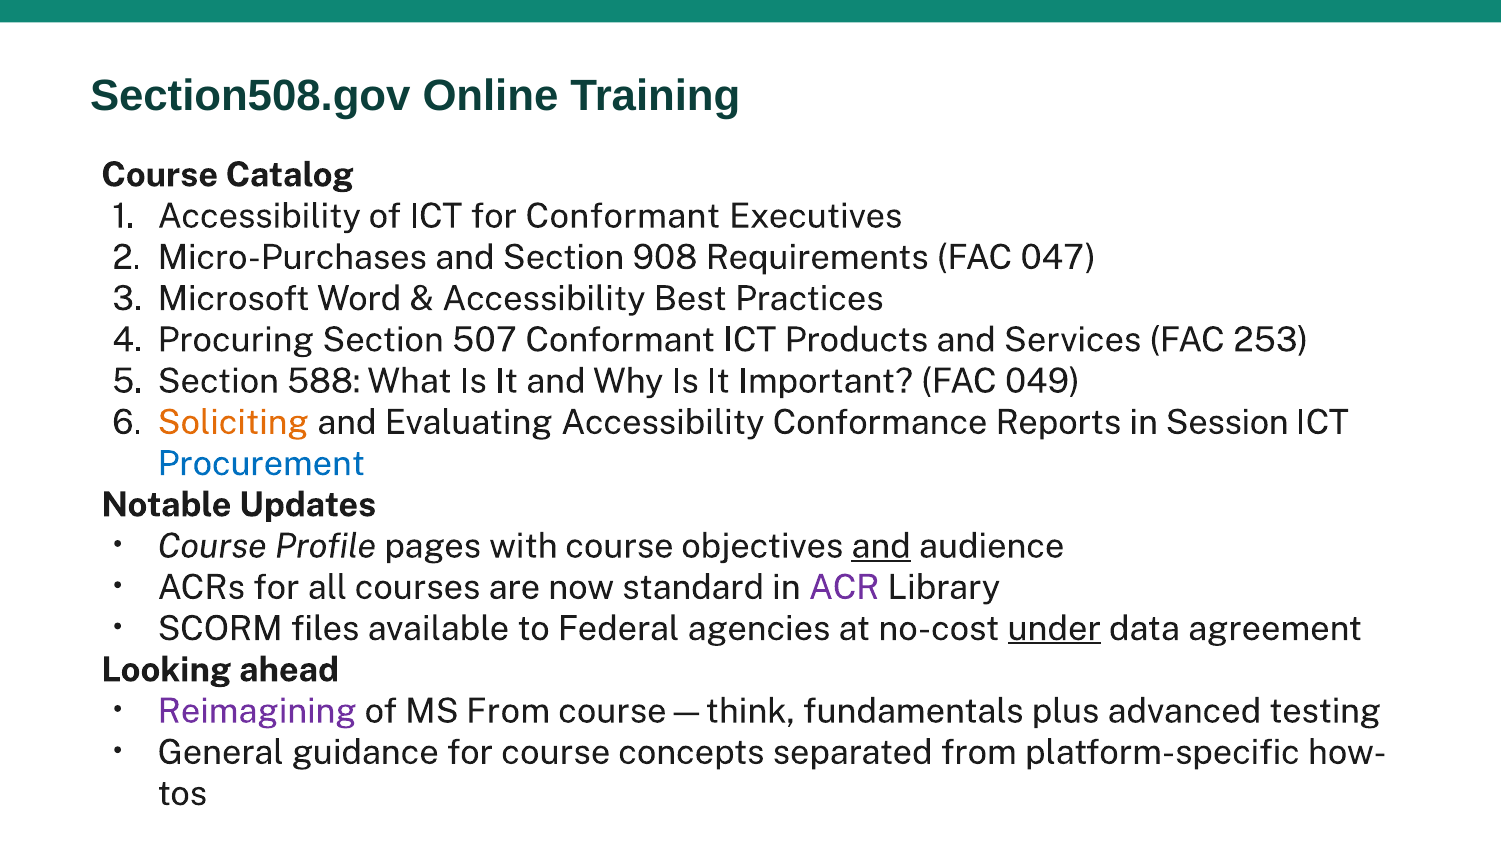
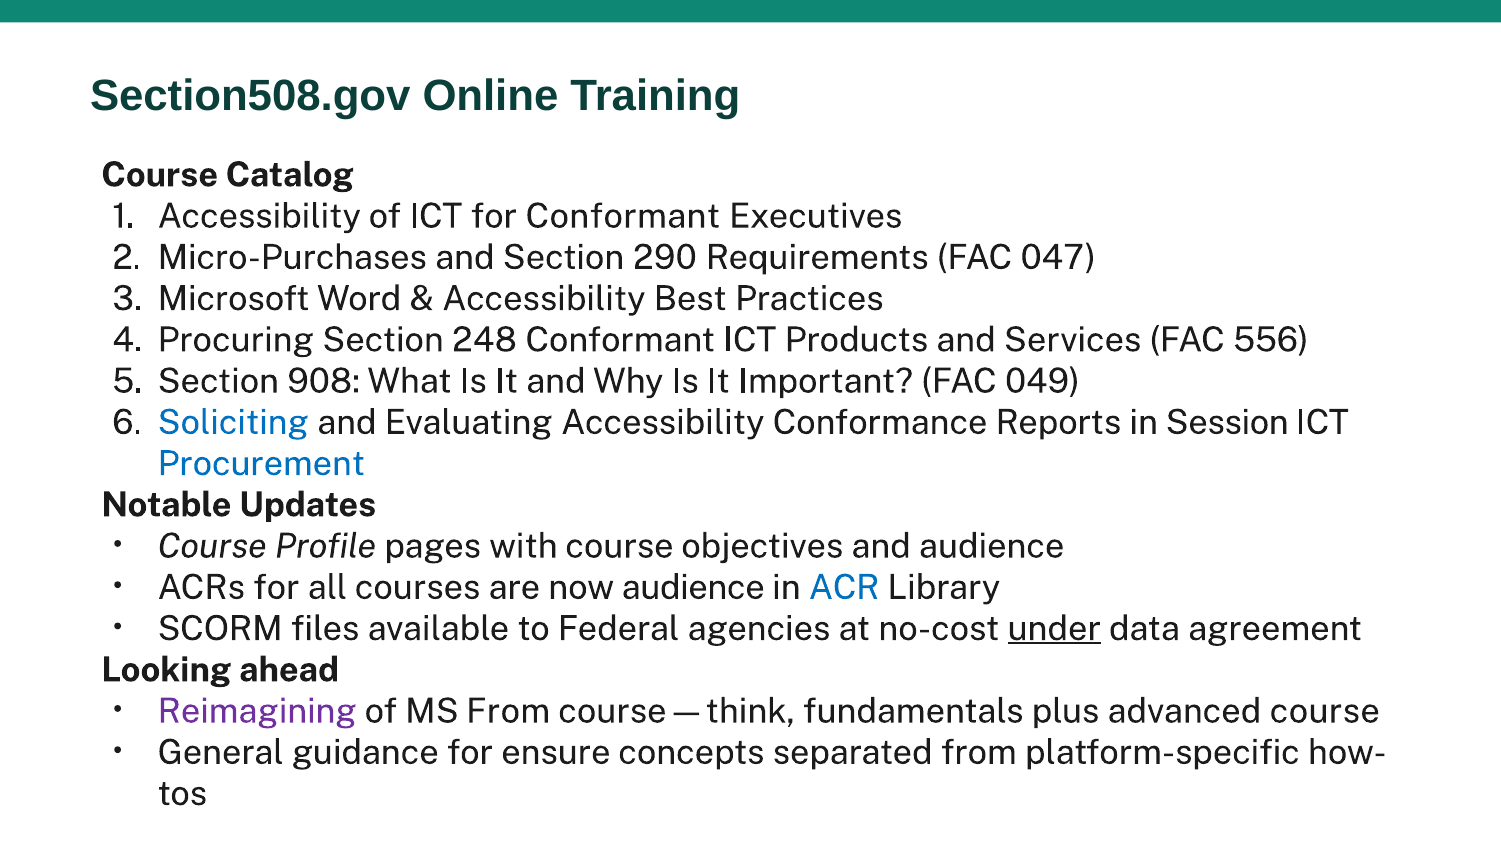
908: 908 -> 290
507: 507 -> 248
253: 253 -> 556
588: 588 -> 908
Soliciting colour: orange -> blue
and at (881, 546) underline: present -> none
now standard: standard -> audience
ACR colour: purple -> blue
advanced testing: testing -> course
for course: course -> ensure
